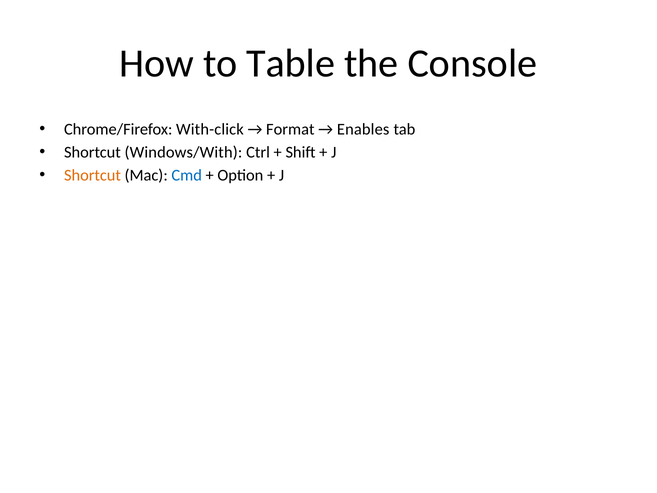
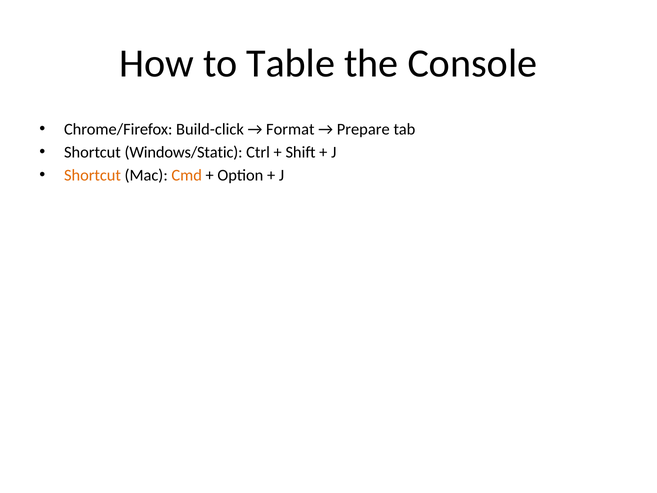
With-click: With-click -> Build-click
Enables: Enables -> Prepare
Windows/With: Windows/With -> Windows/Static
Cmd colour: blue -> orange
